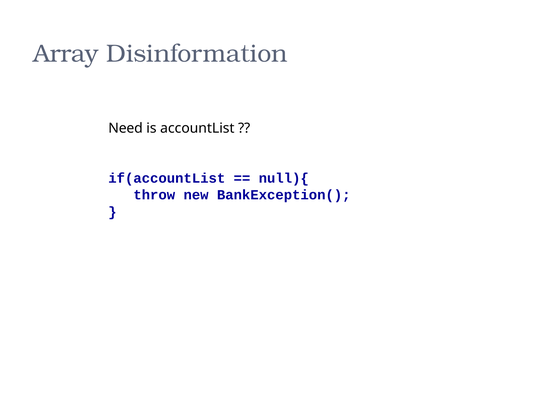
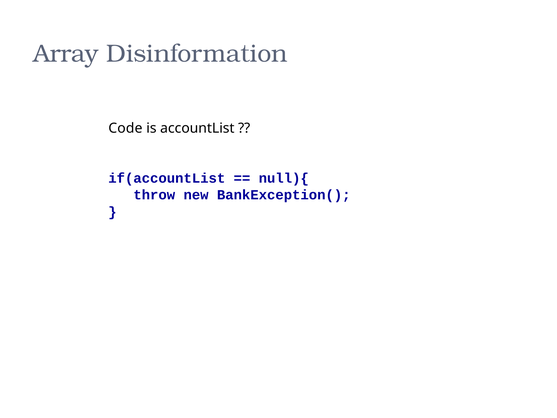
Need: Need -> Code
